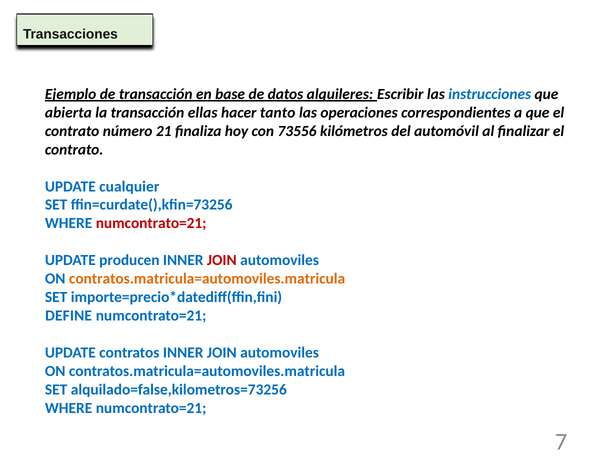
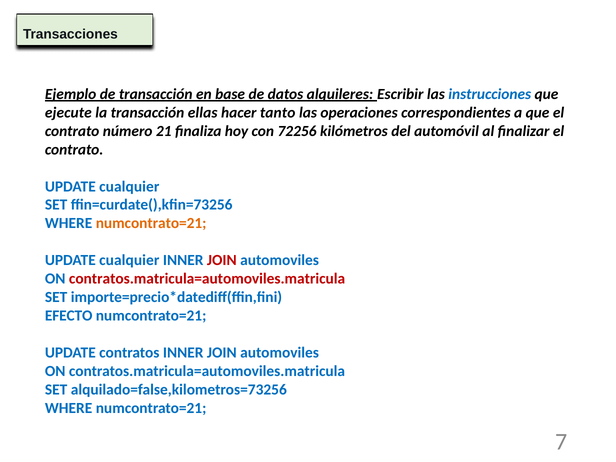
abierta: abierta -> ejecute
73556: 73556 -> 72256
numcontrato=21 at (151, 223) colour: red -> orange
producen at (129, 260): producen -> cualquier
contratos.matricula=automoviles.matricula at (207, 279) colour: orange -> red
DEFINE: DEFINE -> EFECTO
